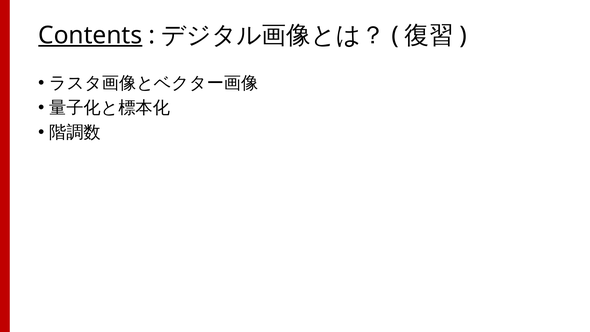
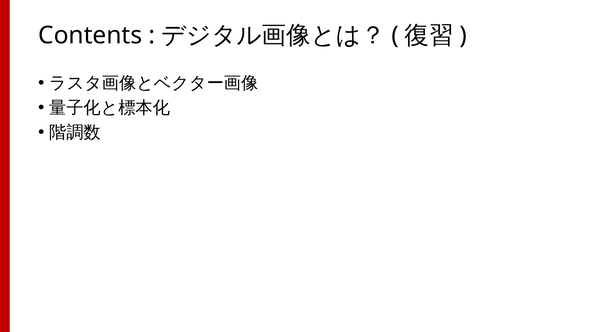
Contents underline: present -> none
